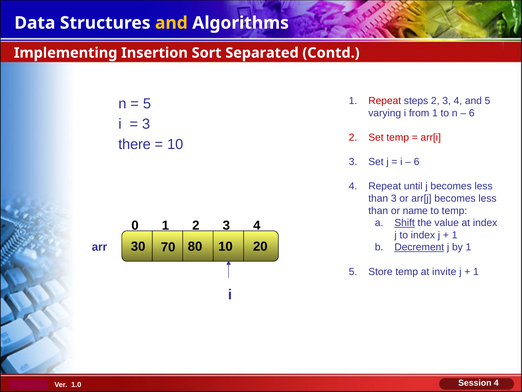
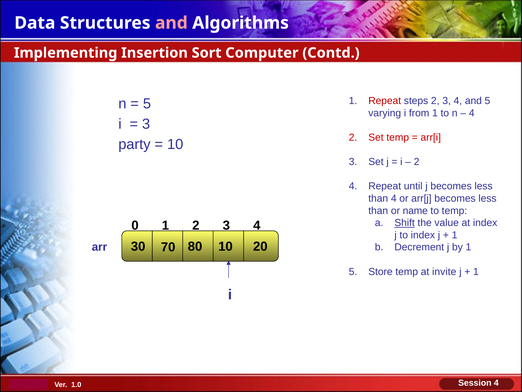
and at (171, 23) colour: yellow -> pink
Separated: Separated -> Computer
6 at (472, 113): 6 -> 4
there: there -> party
6 at (417, 162): 6 -> 2
than 3: 3 -> 4
Decrement underline: present -> none
